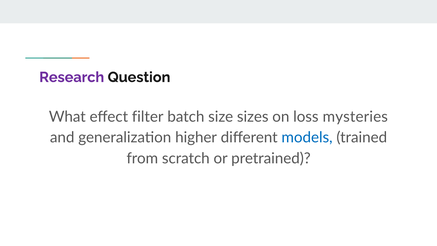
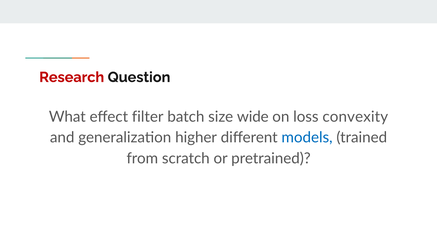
Research colour: purple -> red
sizes: sizes -> wide
mysteries: mysteries -> convexity
